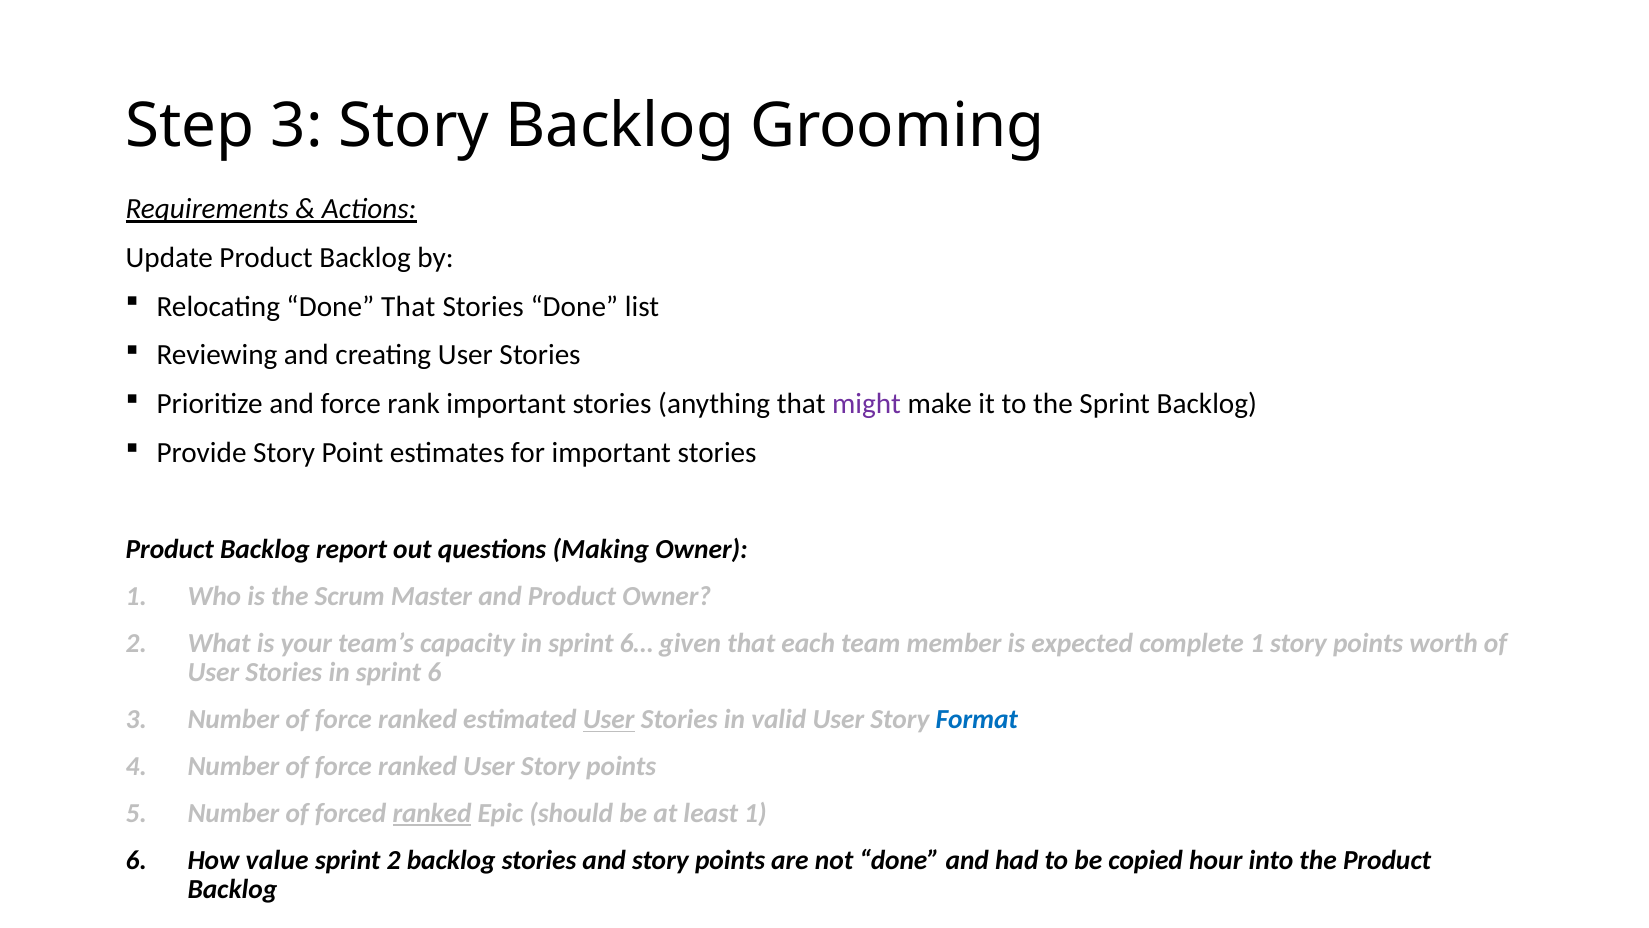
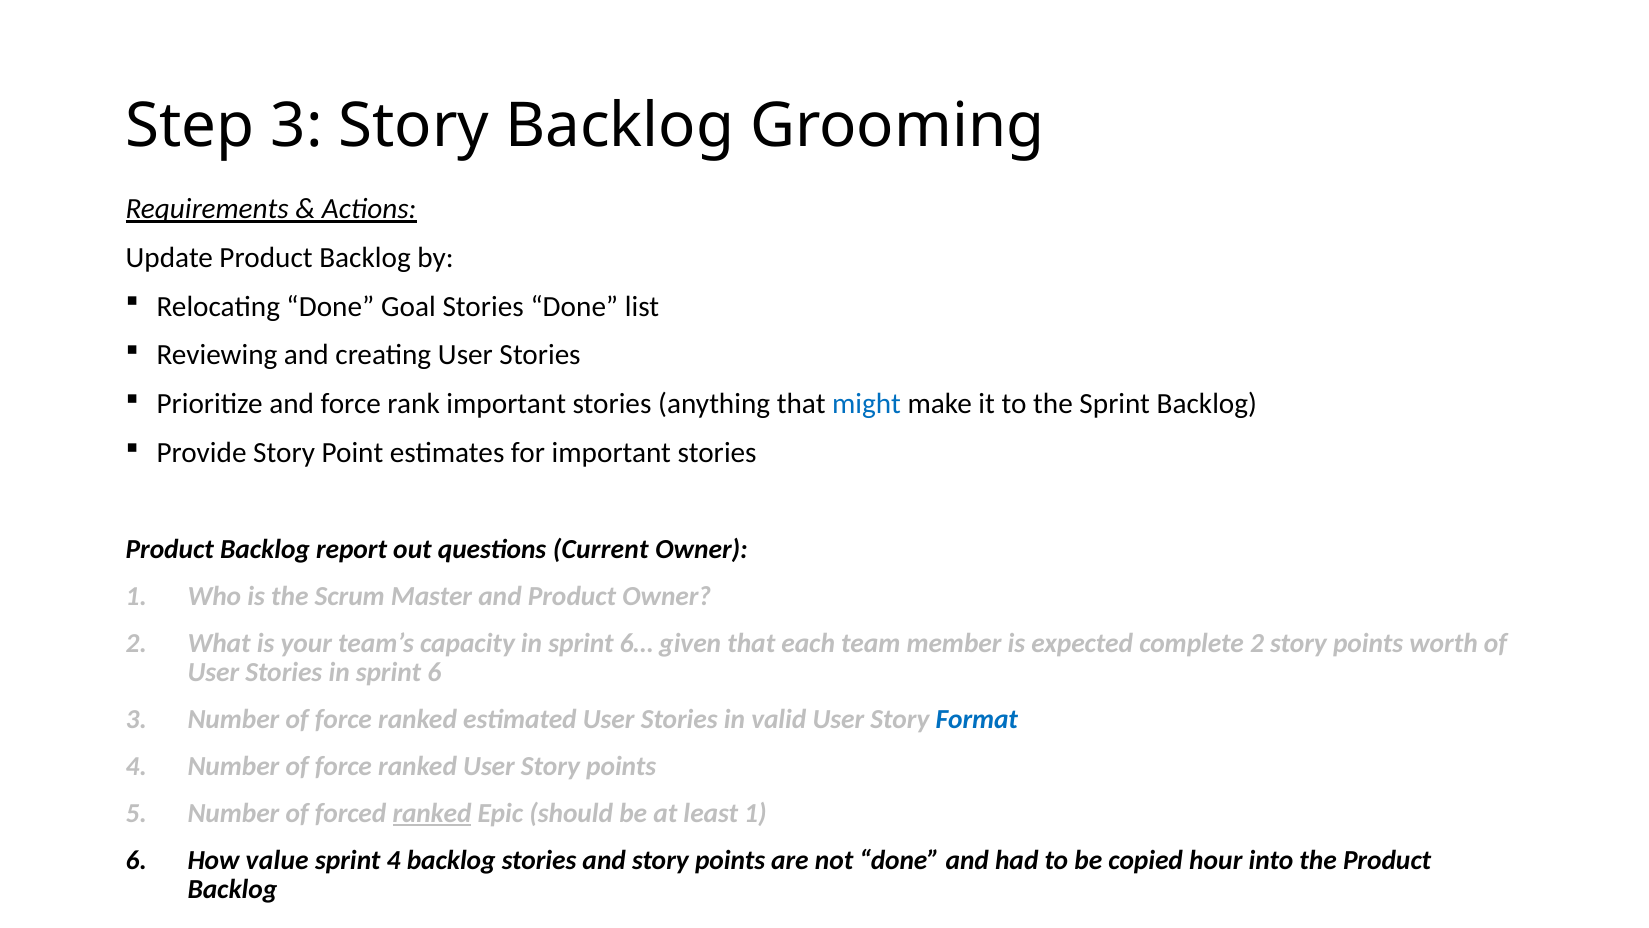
Done That: That -> Goal
might colour: purple -> blue
Making: Making -> Current
complete 1: 1 -> 2
User at (609, 719) underline: present -> none
sprint 2: 2 -> 4
